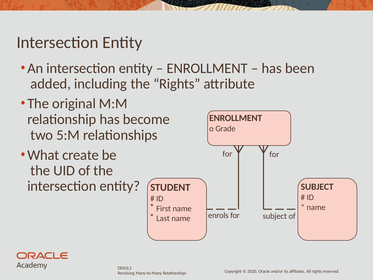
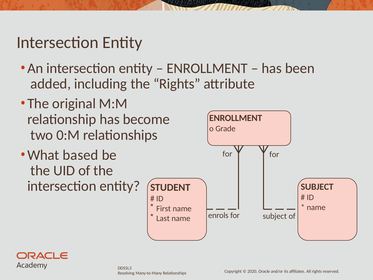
5:M: 5:M -> 0:M
create: create -> based
